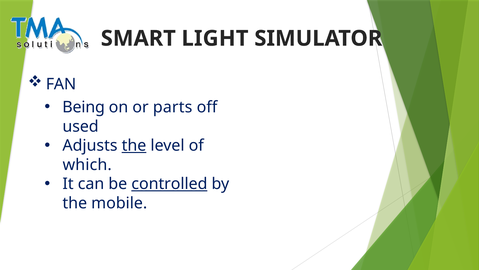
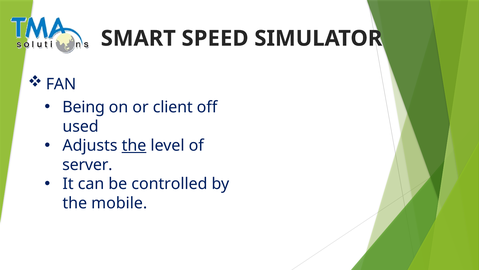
LIGHT: LIGHT -> SPEED
parts: parts -> client
which: which -> server
controlled underline: present -> none
